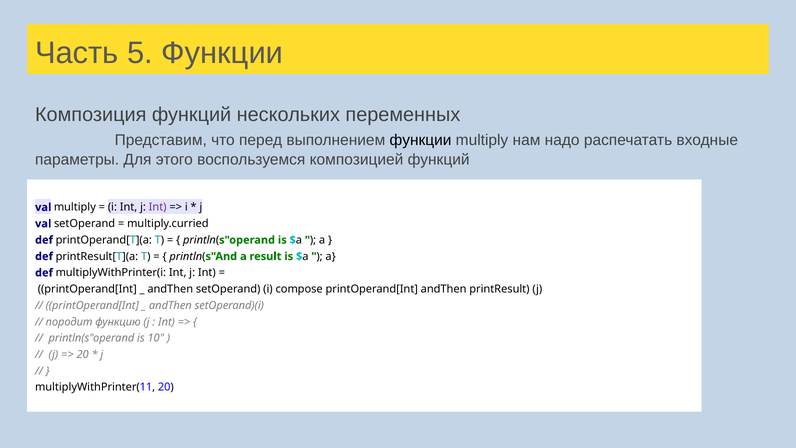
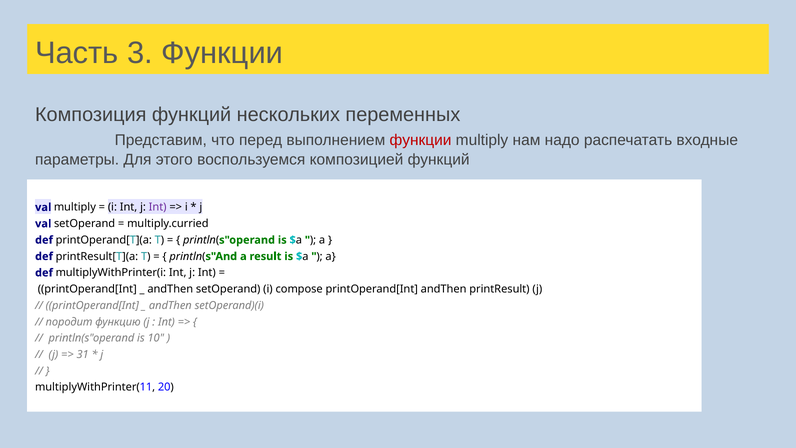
5: 5 -> 3
функции at (420, 140) colour: black -> red
20 at (83, 354): 20 -> 31
